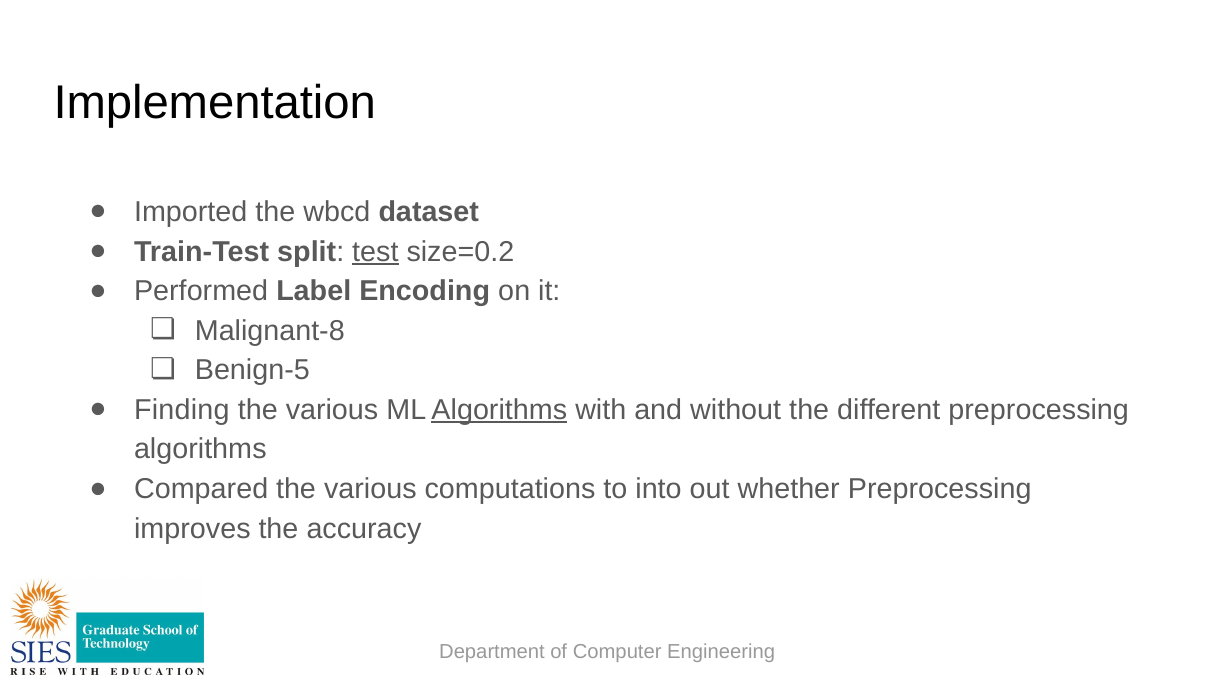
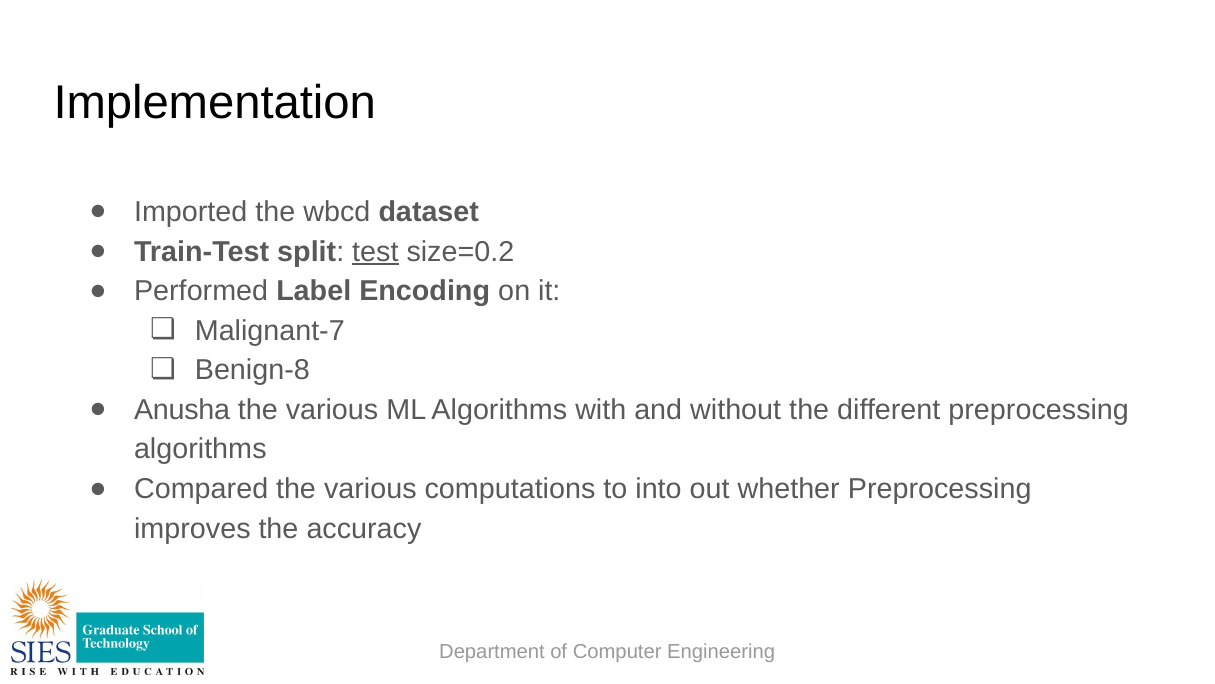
Malignant-8: Malignant-8 -> Malignant-7
Benign-5: Benign-5 -> Benign-8
Finding: Finding -> Anusha
Algorithms at (499, 410) underline: present -> none
